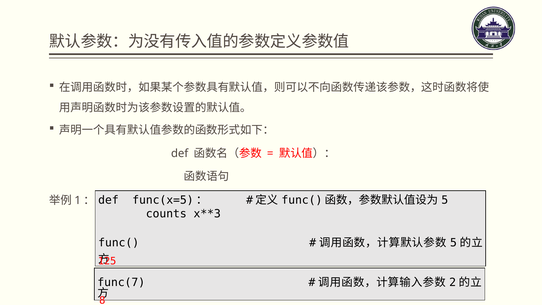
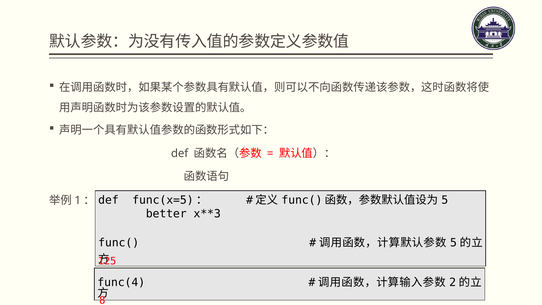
counts: counts -> better
func(7: func(7 -> func(4
